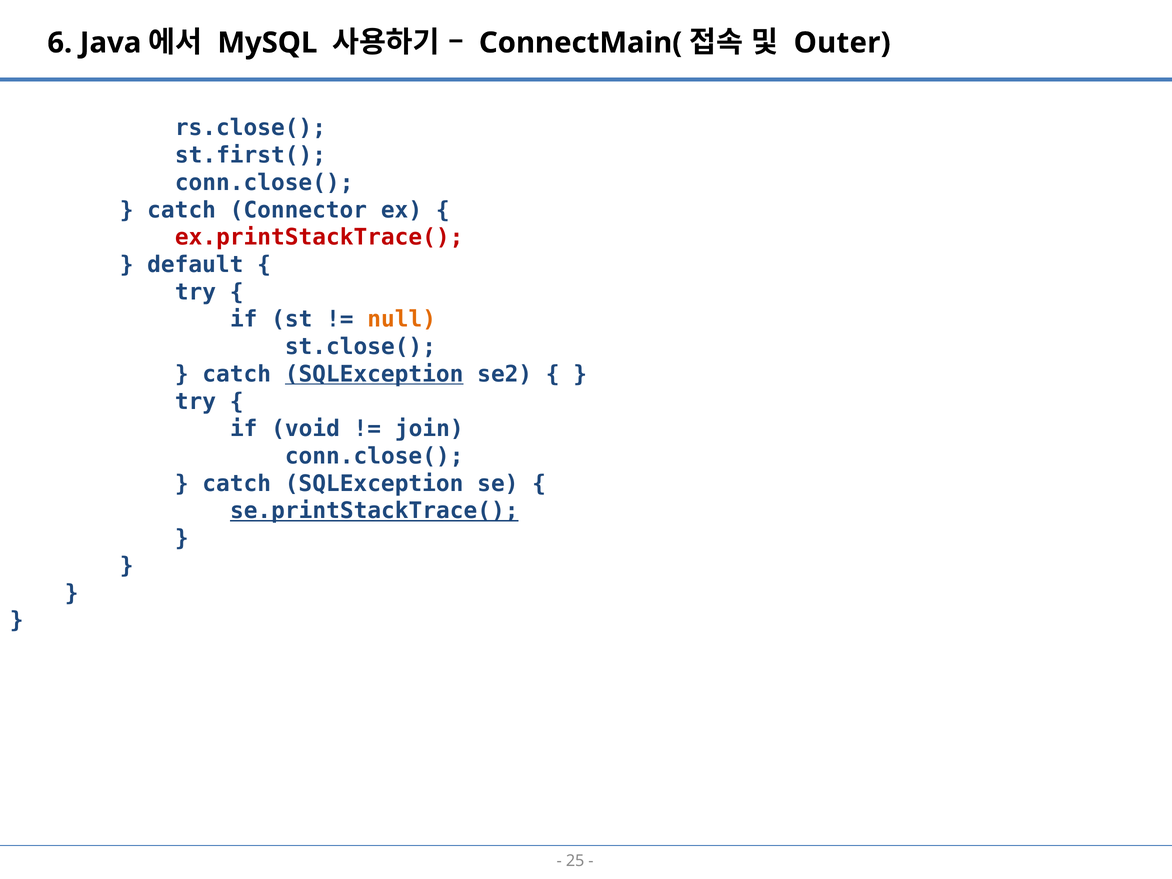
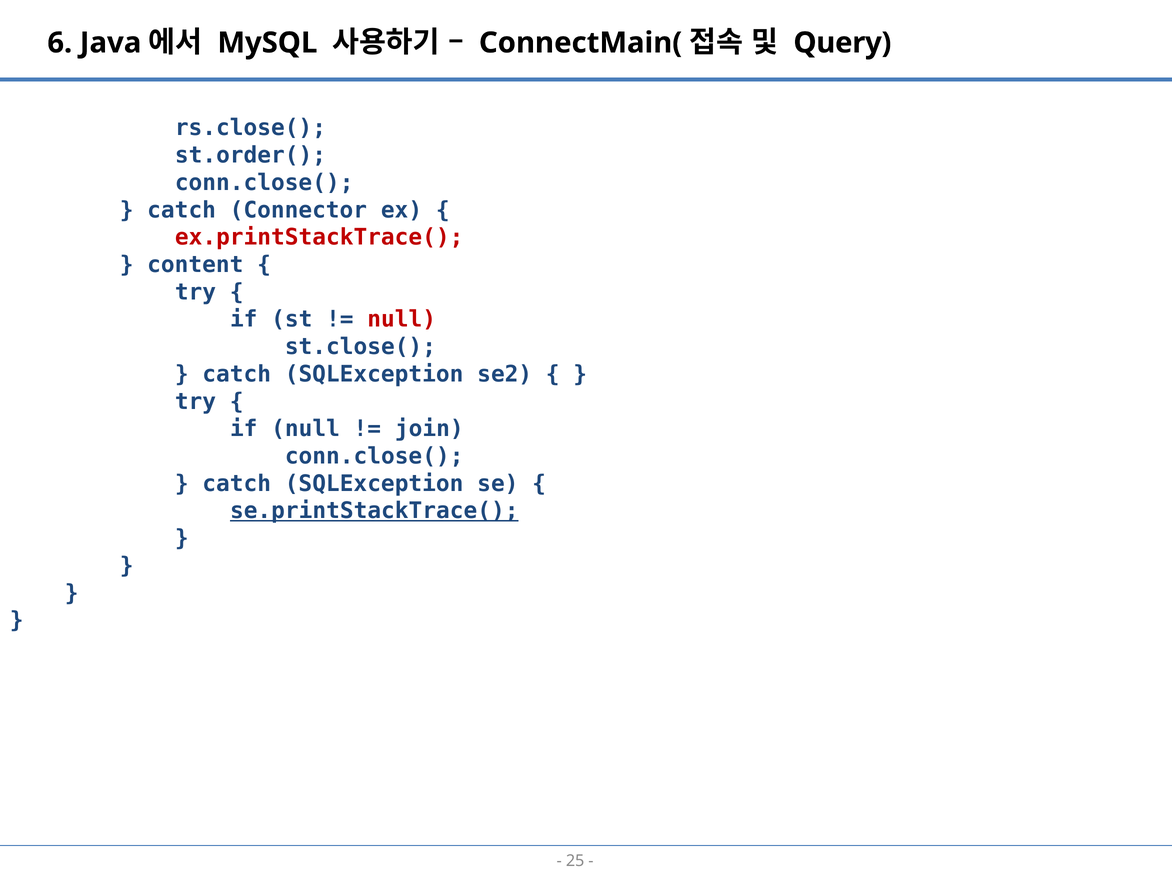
Outer: Outer -> Query
st.first(: st.first( -> st.order(
default: default -> content
null at (402, 319) colour: orange -> red
SQLException at (374, 374) underline: present -> none
if void: void -> null
